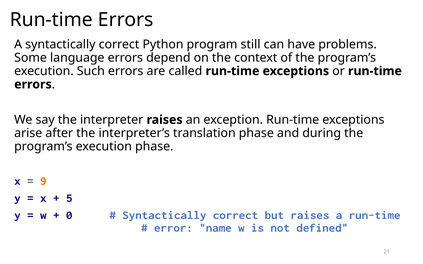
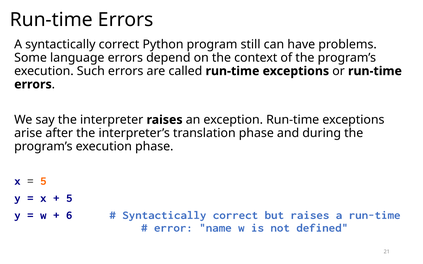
9 at (43, 181): 9 -> 5
0: 0 -> 6
